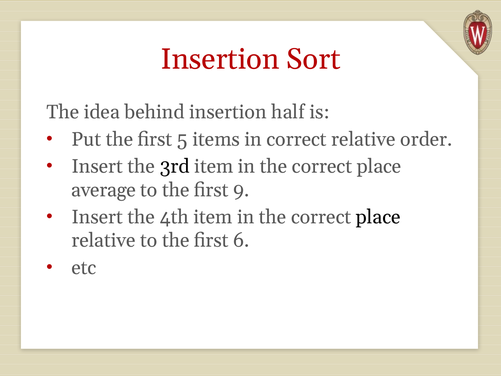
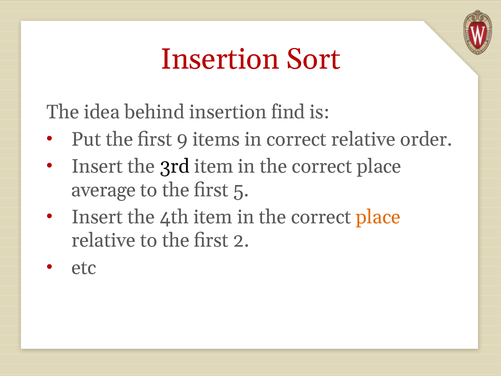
half: half -> find
5: 5 -> 9
9: 9 -> 5
place at (378, 217) colour: black -> orange
6: 6 -> 2
